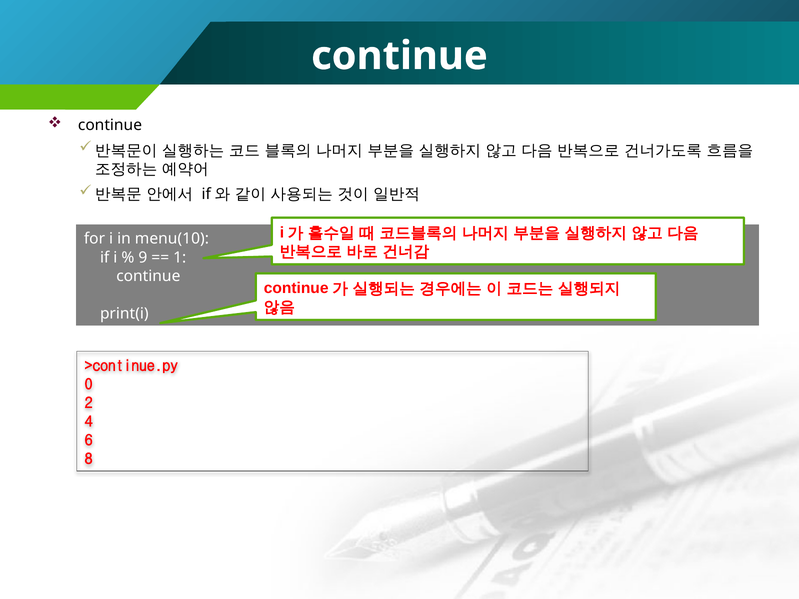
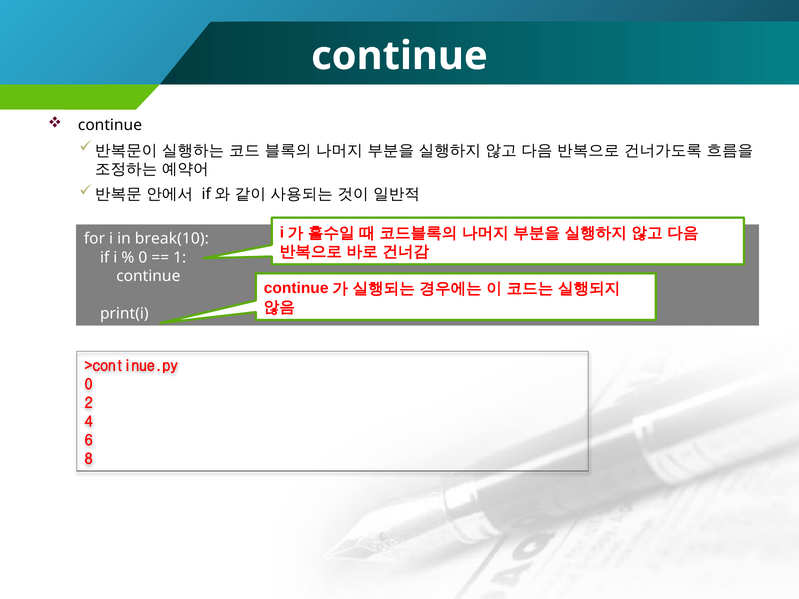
menu(10: menu(10 -> break(10
9 at (143, 258): 9 -> 0
